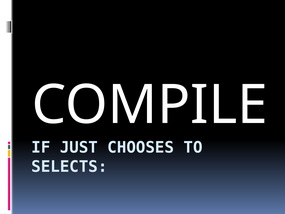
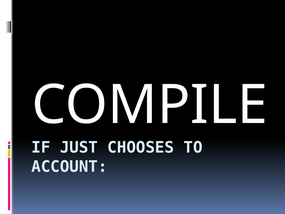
SELECTS: SELECTS -> ACCOUNT
